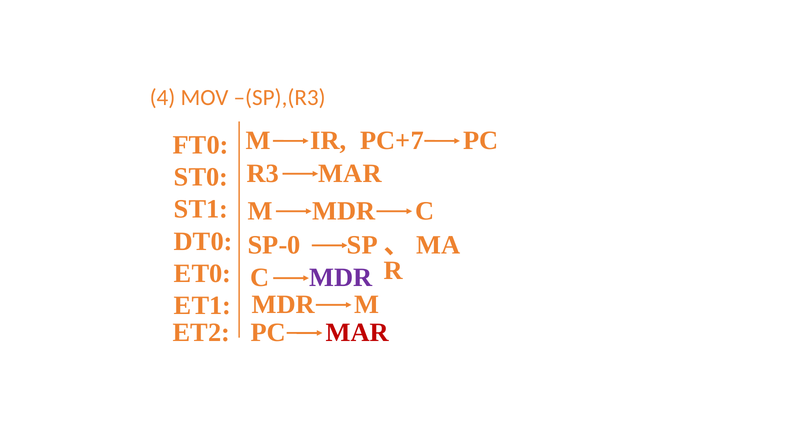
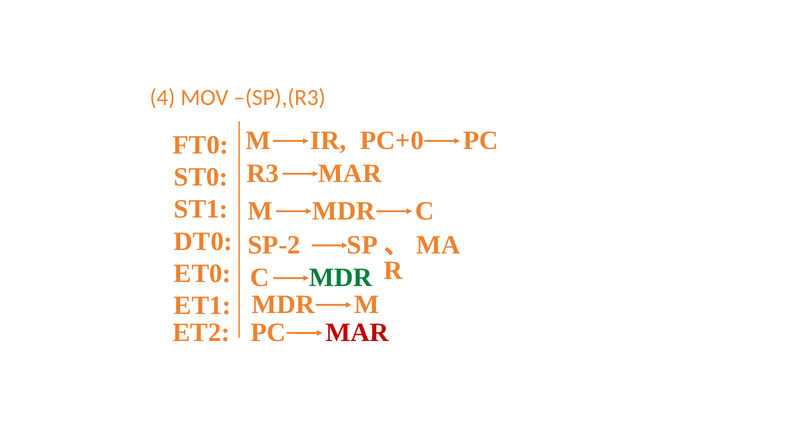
PC+7: PC+7 -> PC+0
SP-0: SP-0 -> SP-2
MDR at (341, 278) colour: purple -> green
